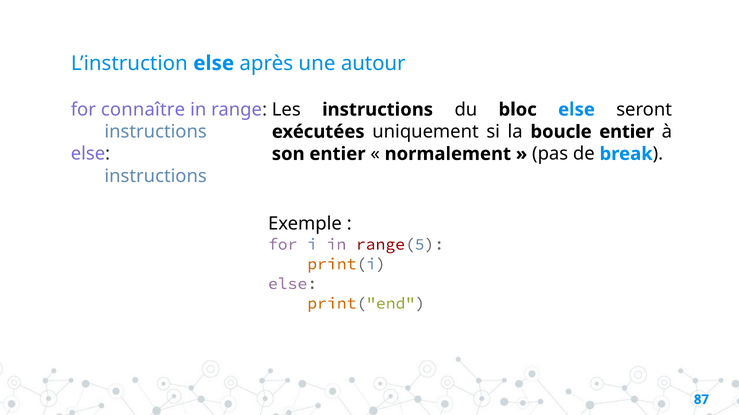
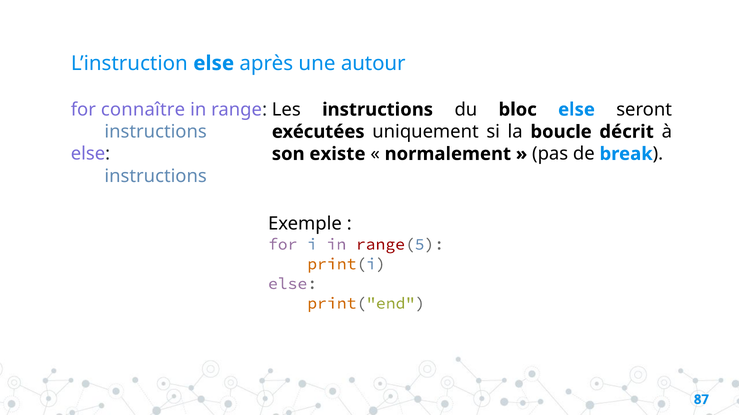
boucle entier: entier -> décrit
son entier: entier -> existe
